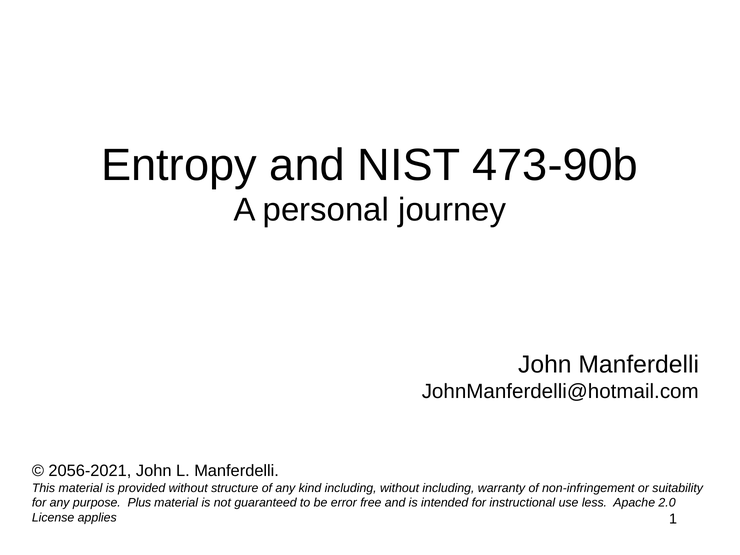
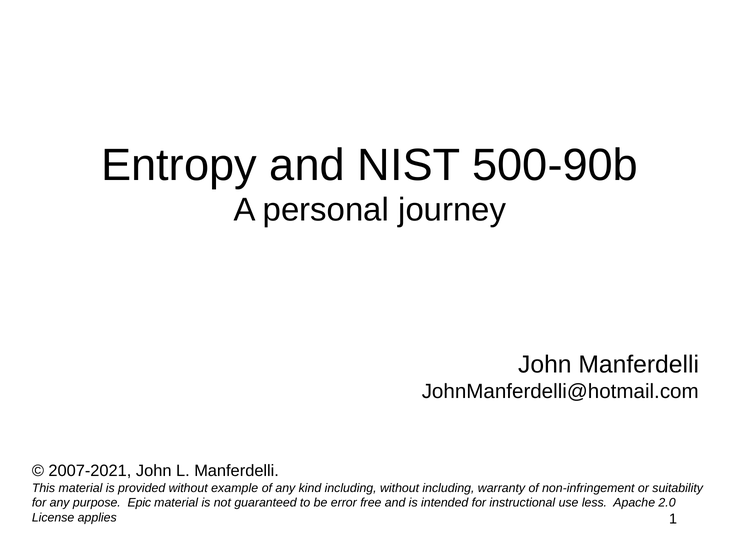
473-90b: 473-90b -> 500-90b
2056-2021: 2056-2021 -> 2007-2021
structure: structure -> example
Plus: Plus -> Epic
